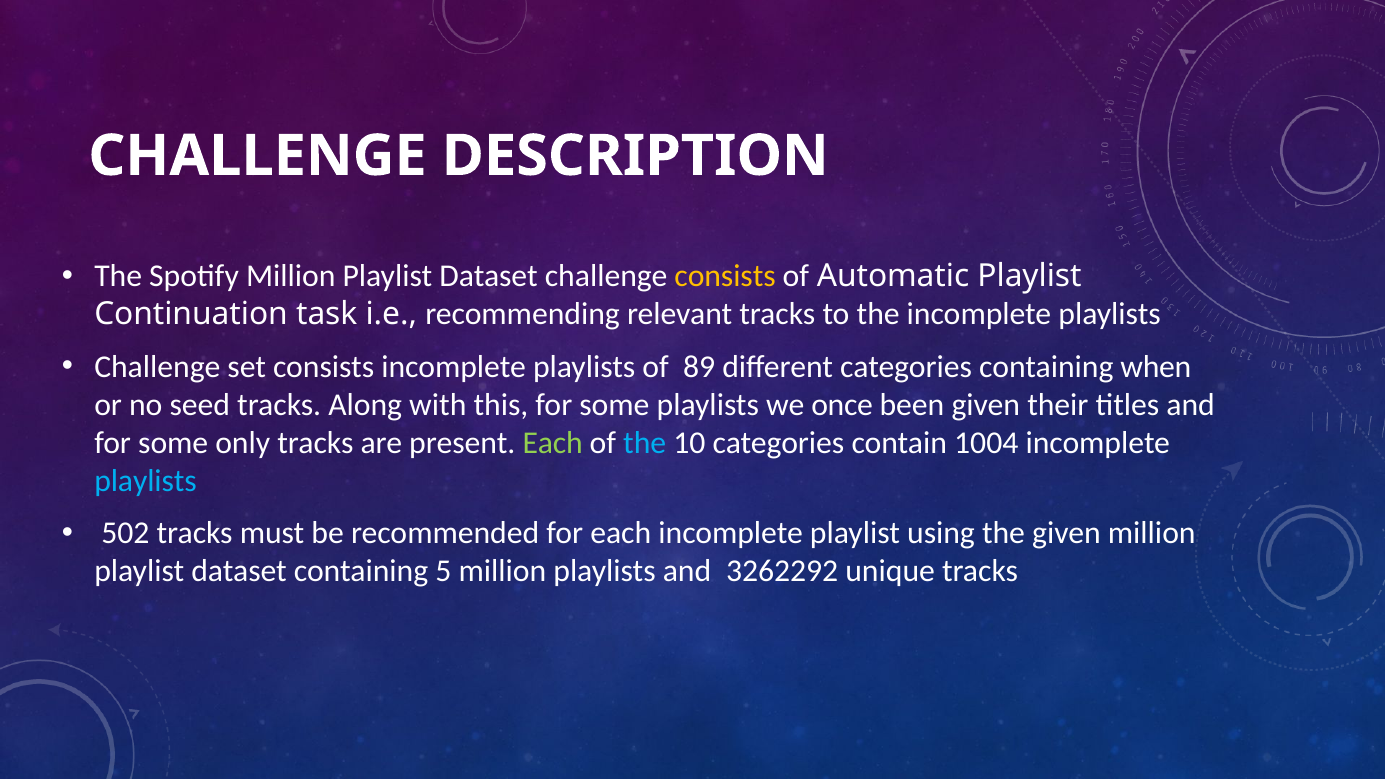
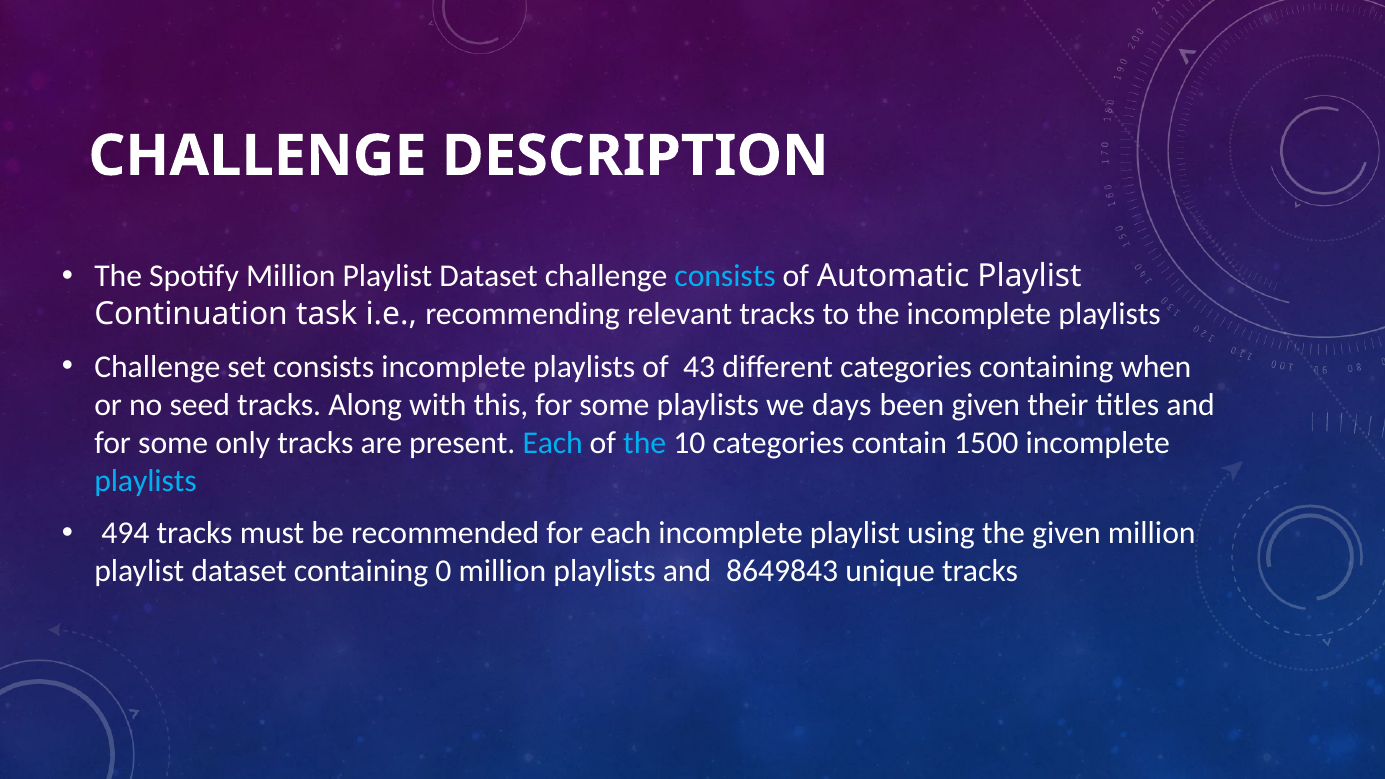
consists at (725, 276) colour: yellow -> light blue
89: 89 -> 43
once: once -> days
Each at (553, 443) colour: light green -> light blue
1004: 1004 -> 1500
502: 502 -> 494
5: 5 -> 0
3262292: 3262292 -> 8649843
